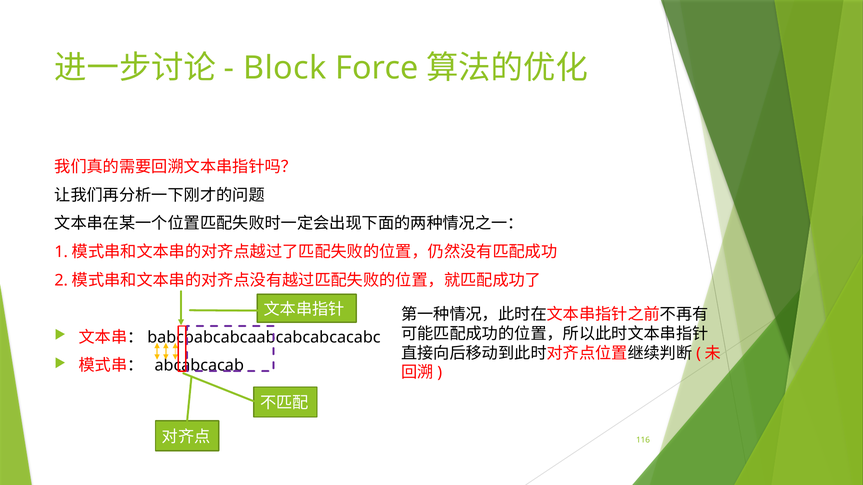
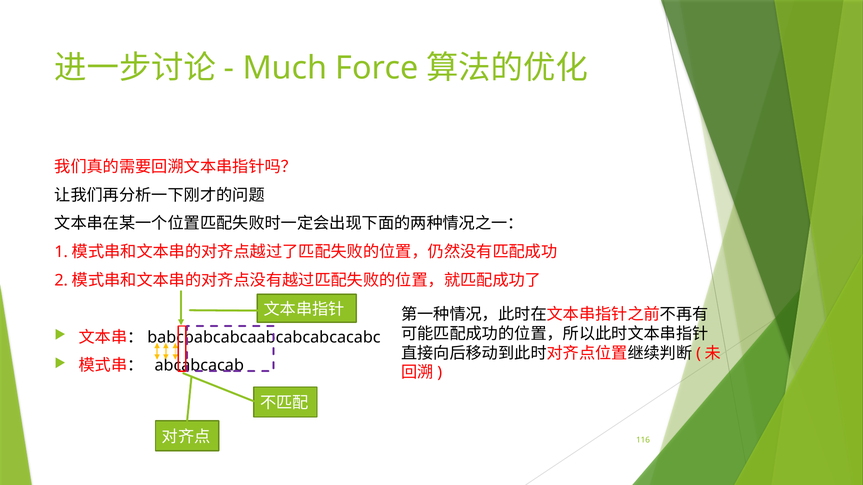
Block: Block -> Much
